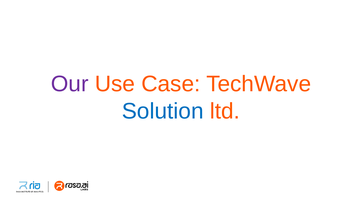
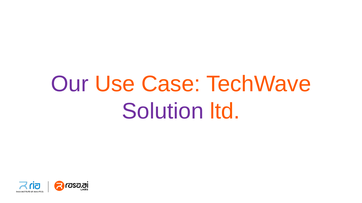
Solution colour: blue -> purple
